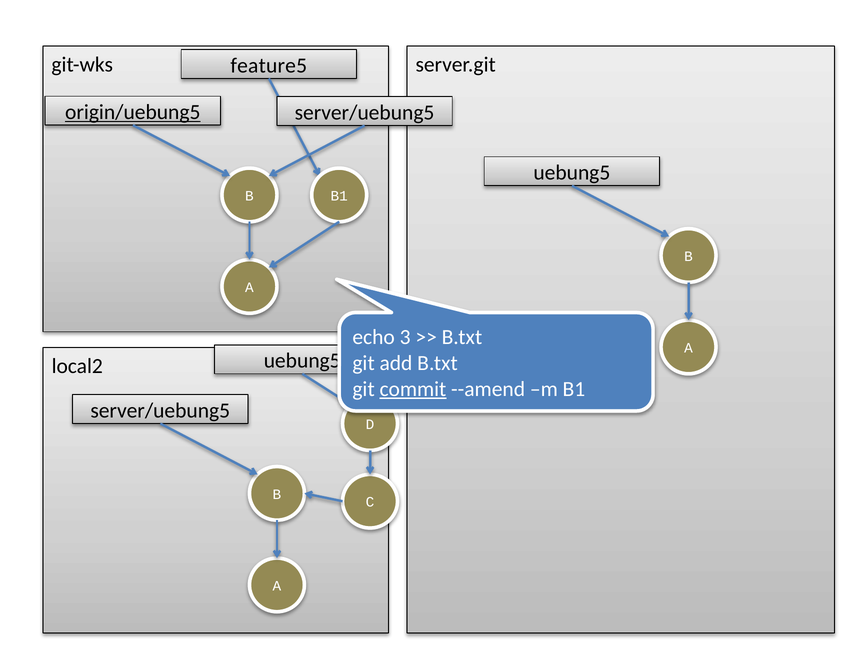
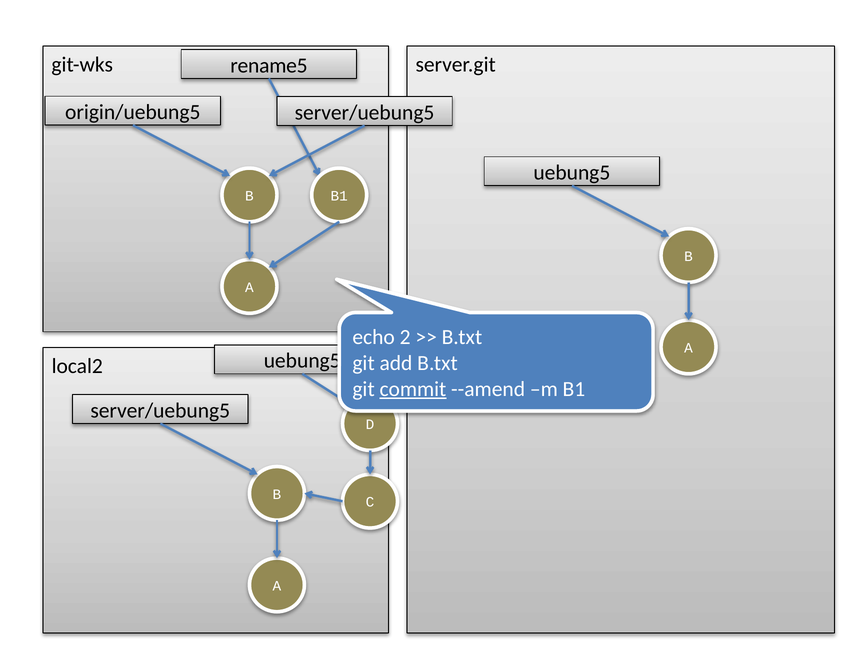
feature5: feature5 -> rename5
origin/uebung5 underline: present -> none
3: 3 -> 2
